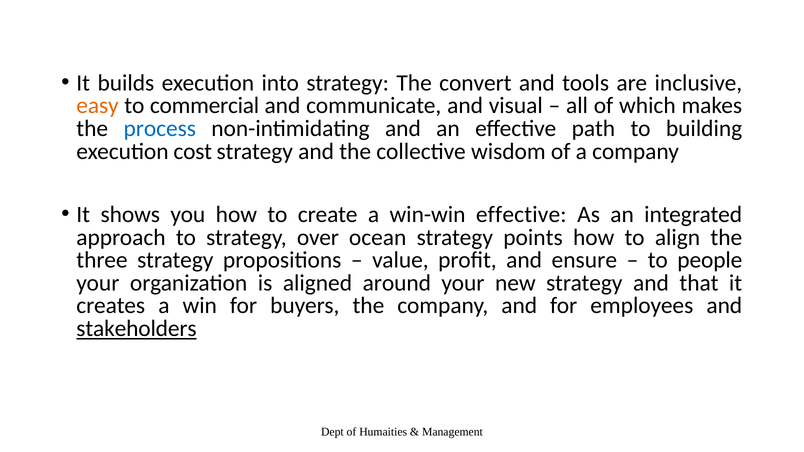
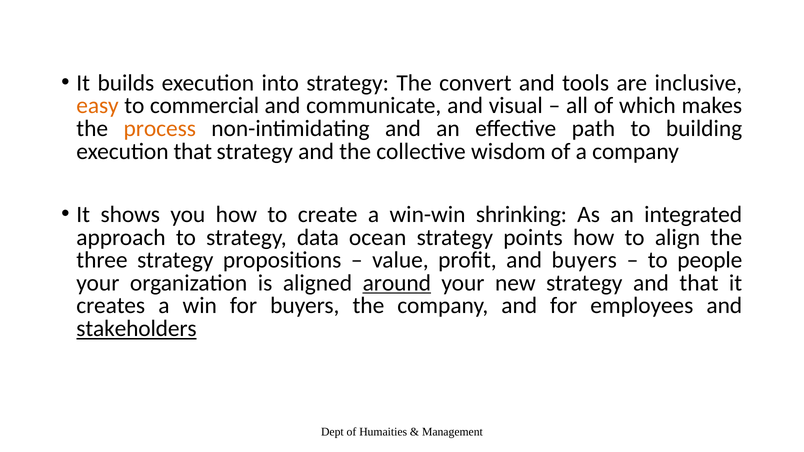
process colour: blue -> orange
execution cost: cost -> that
win-win effective: effective -> shrinking
over: over -> data
and ensure: ensure -> buyers
around underline: none -> present
